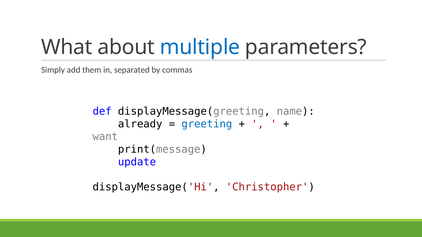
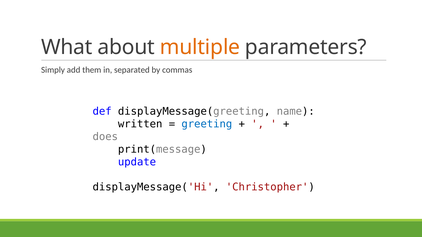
multiple colour: blue -> orange
already: already -> written
want: want -> does
